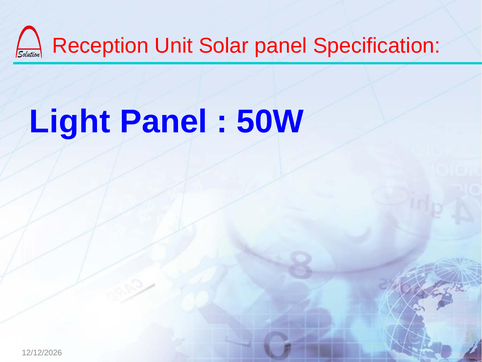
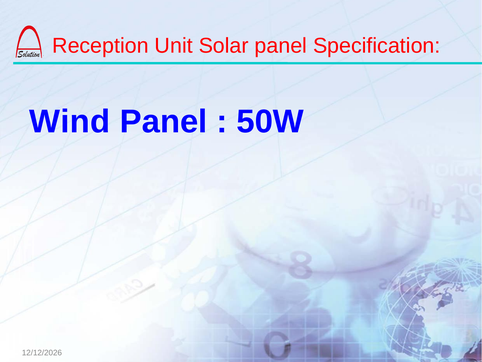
Light: Light -> Wind
